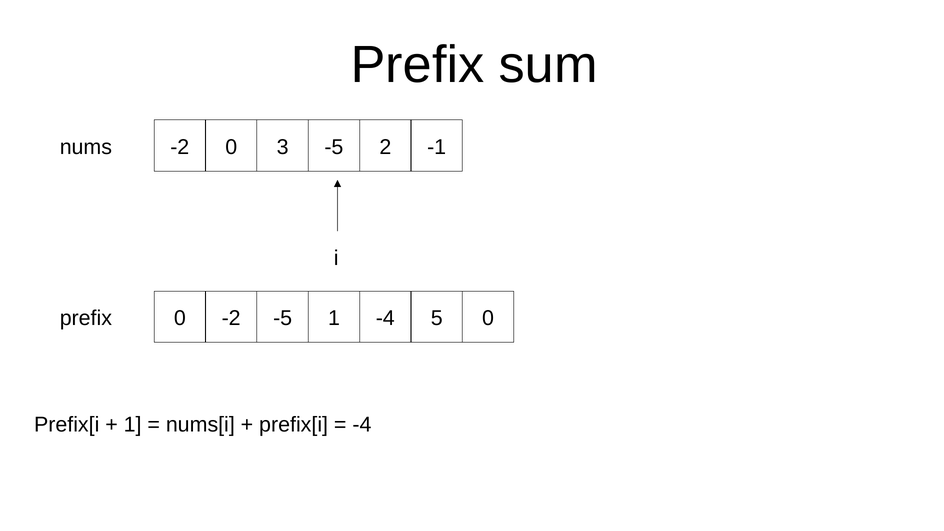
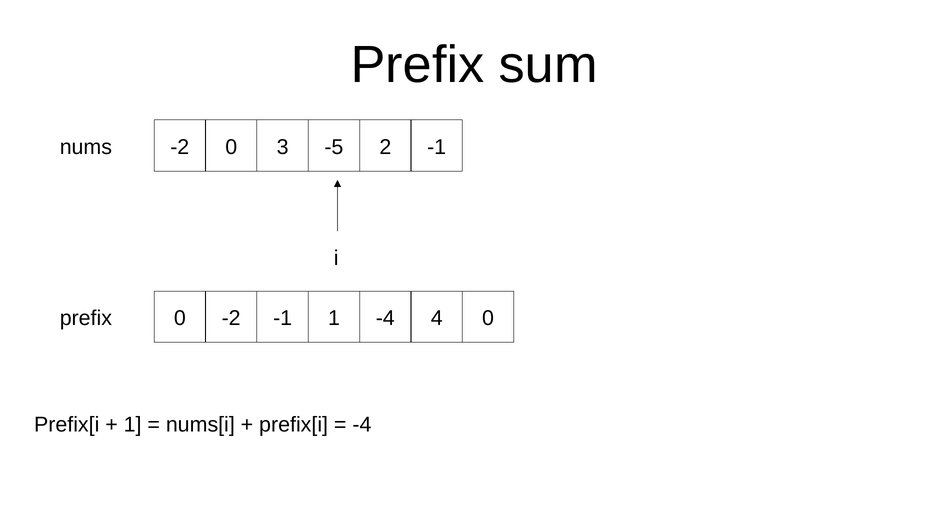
-5 at (283, 318): -5 -> -1
5: 5 -> 4
